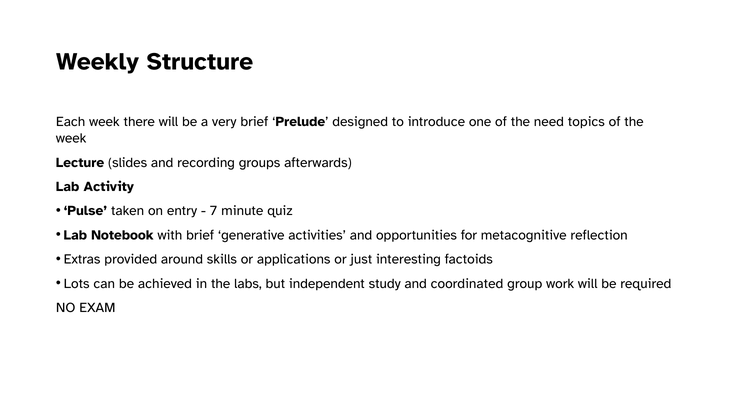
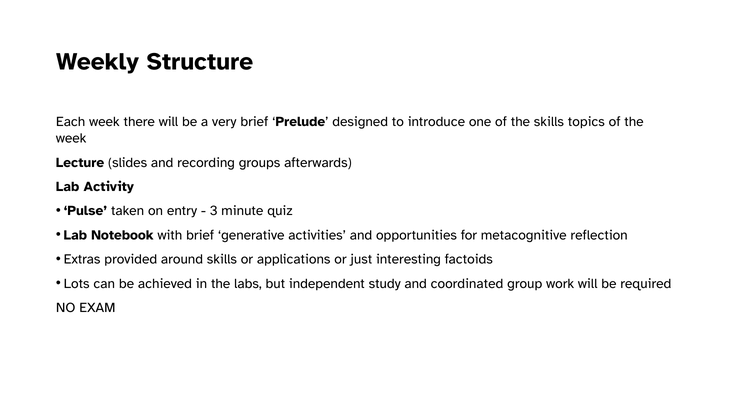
the need: need -> skills
7: 7 -> 3
